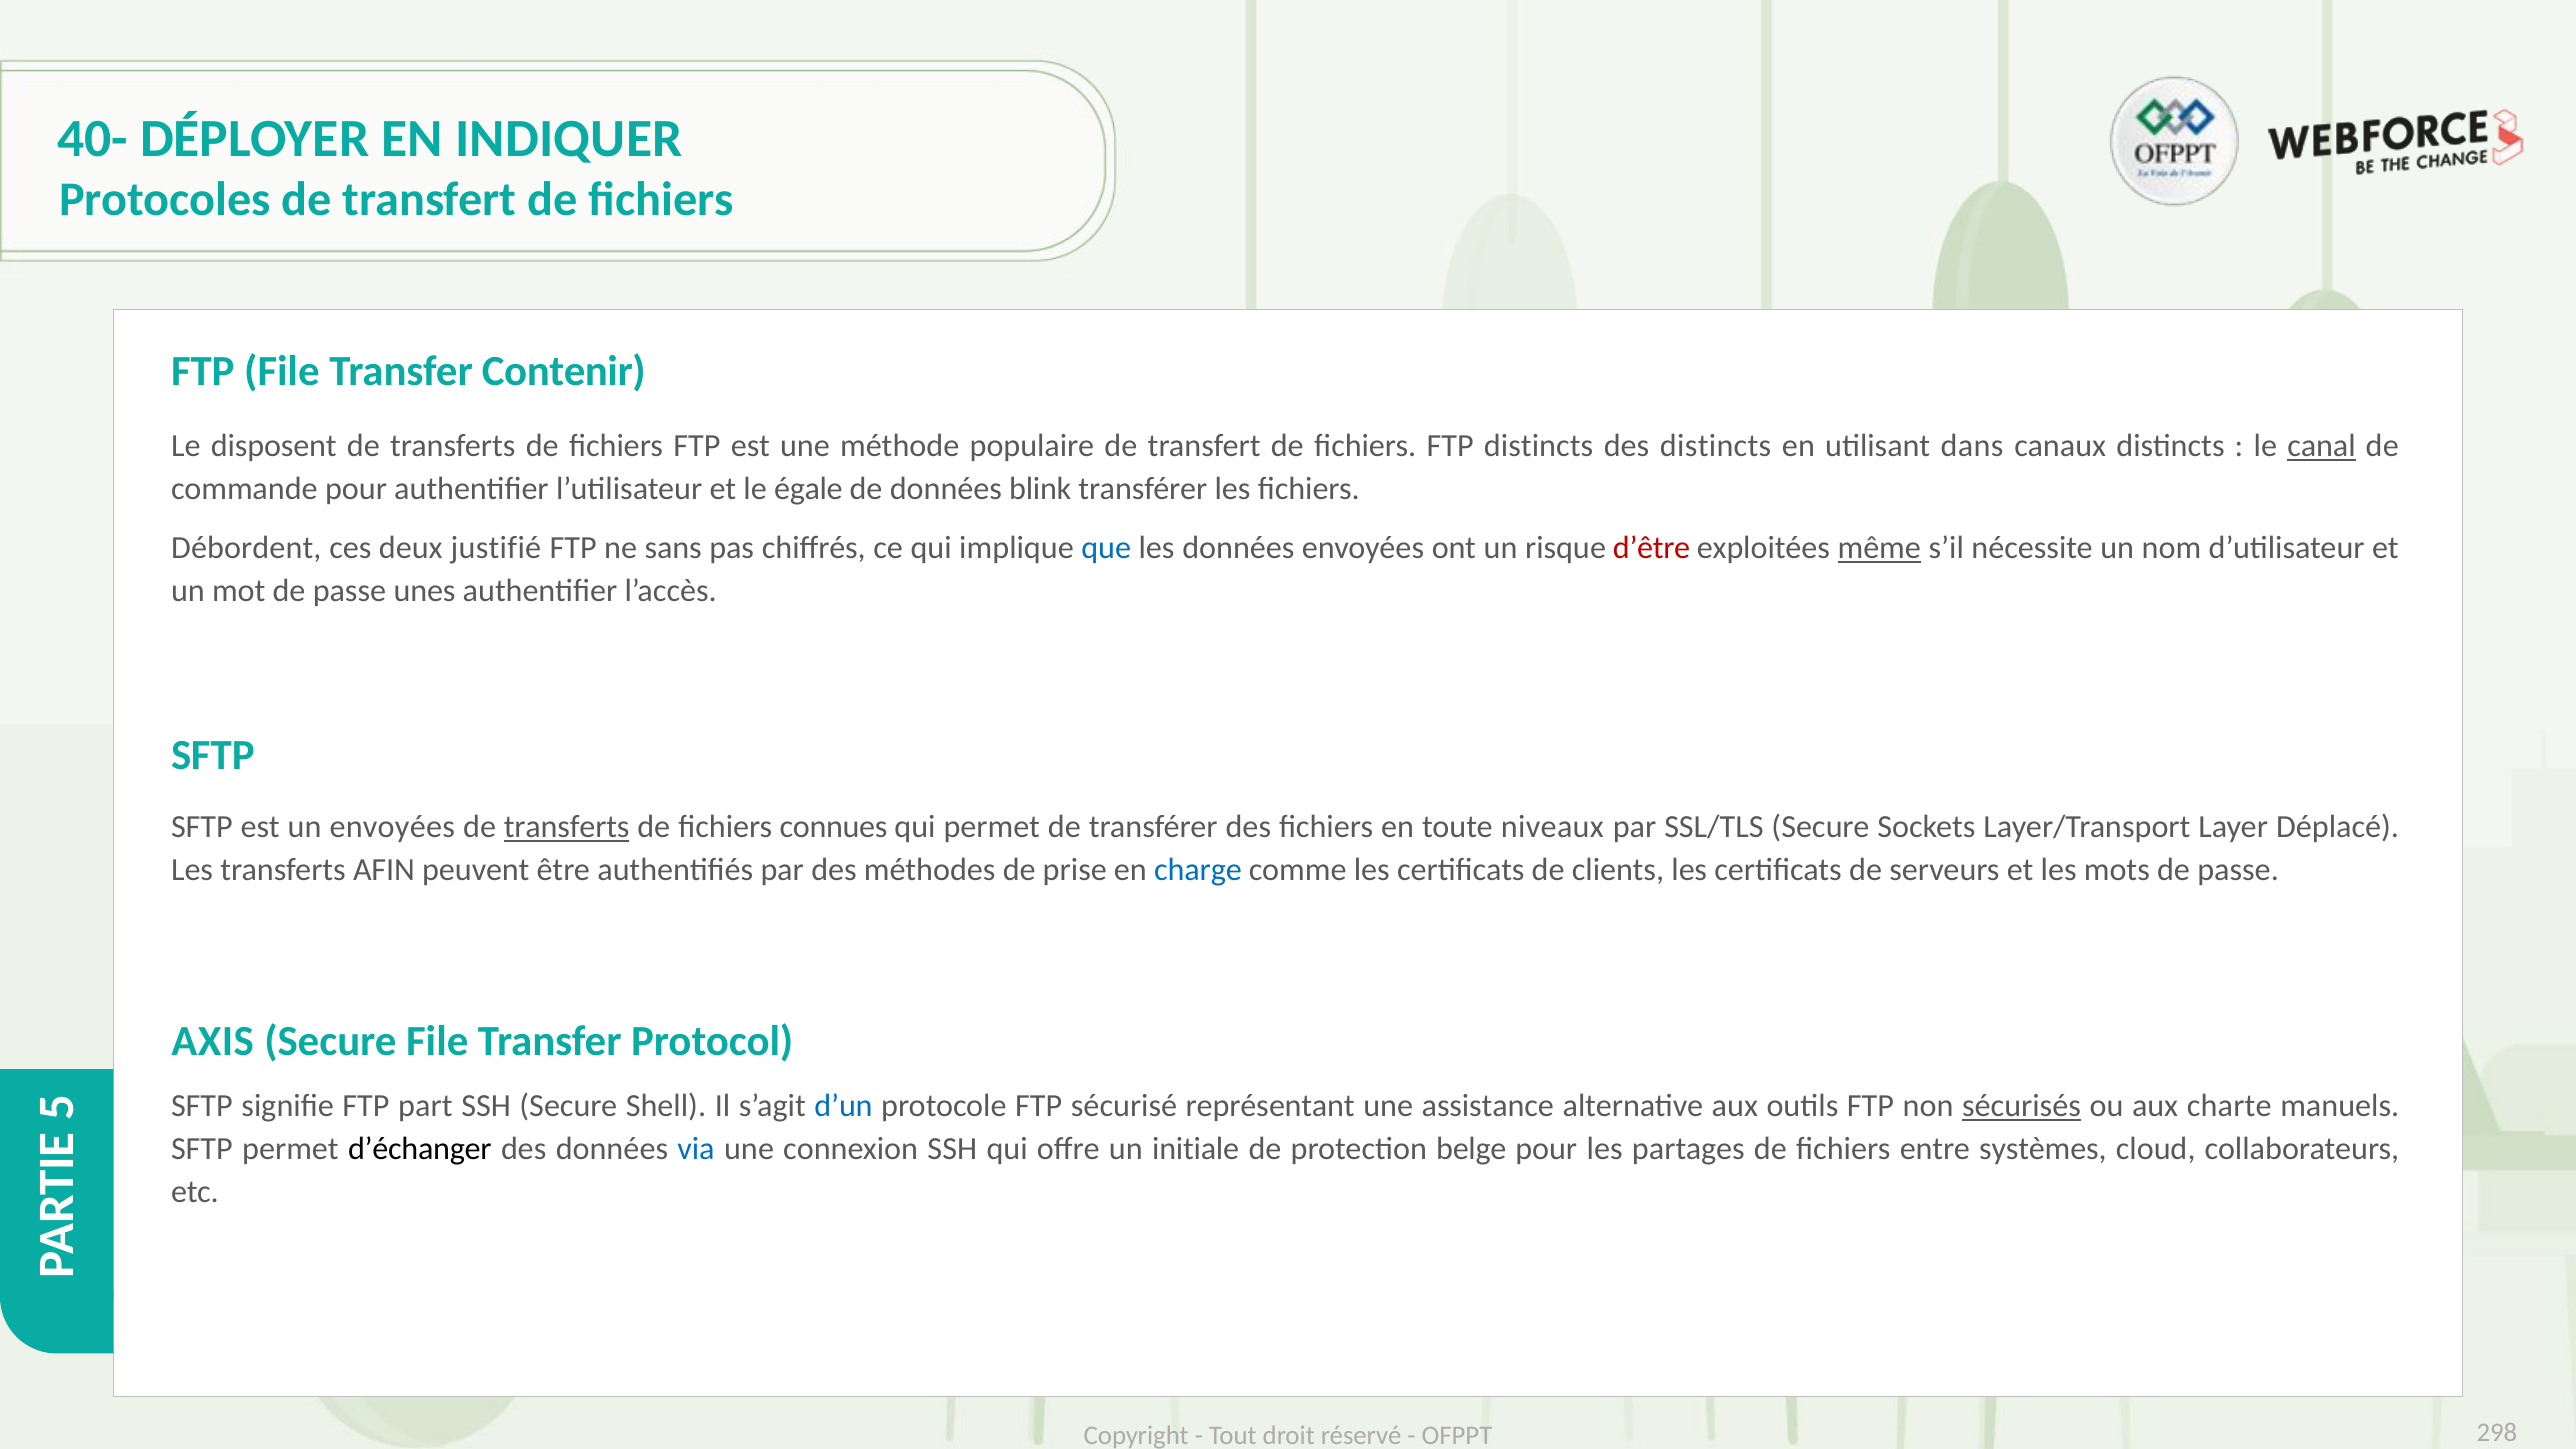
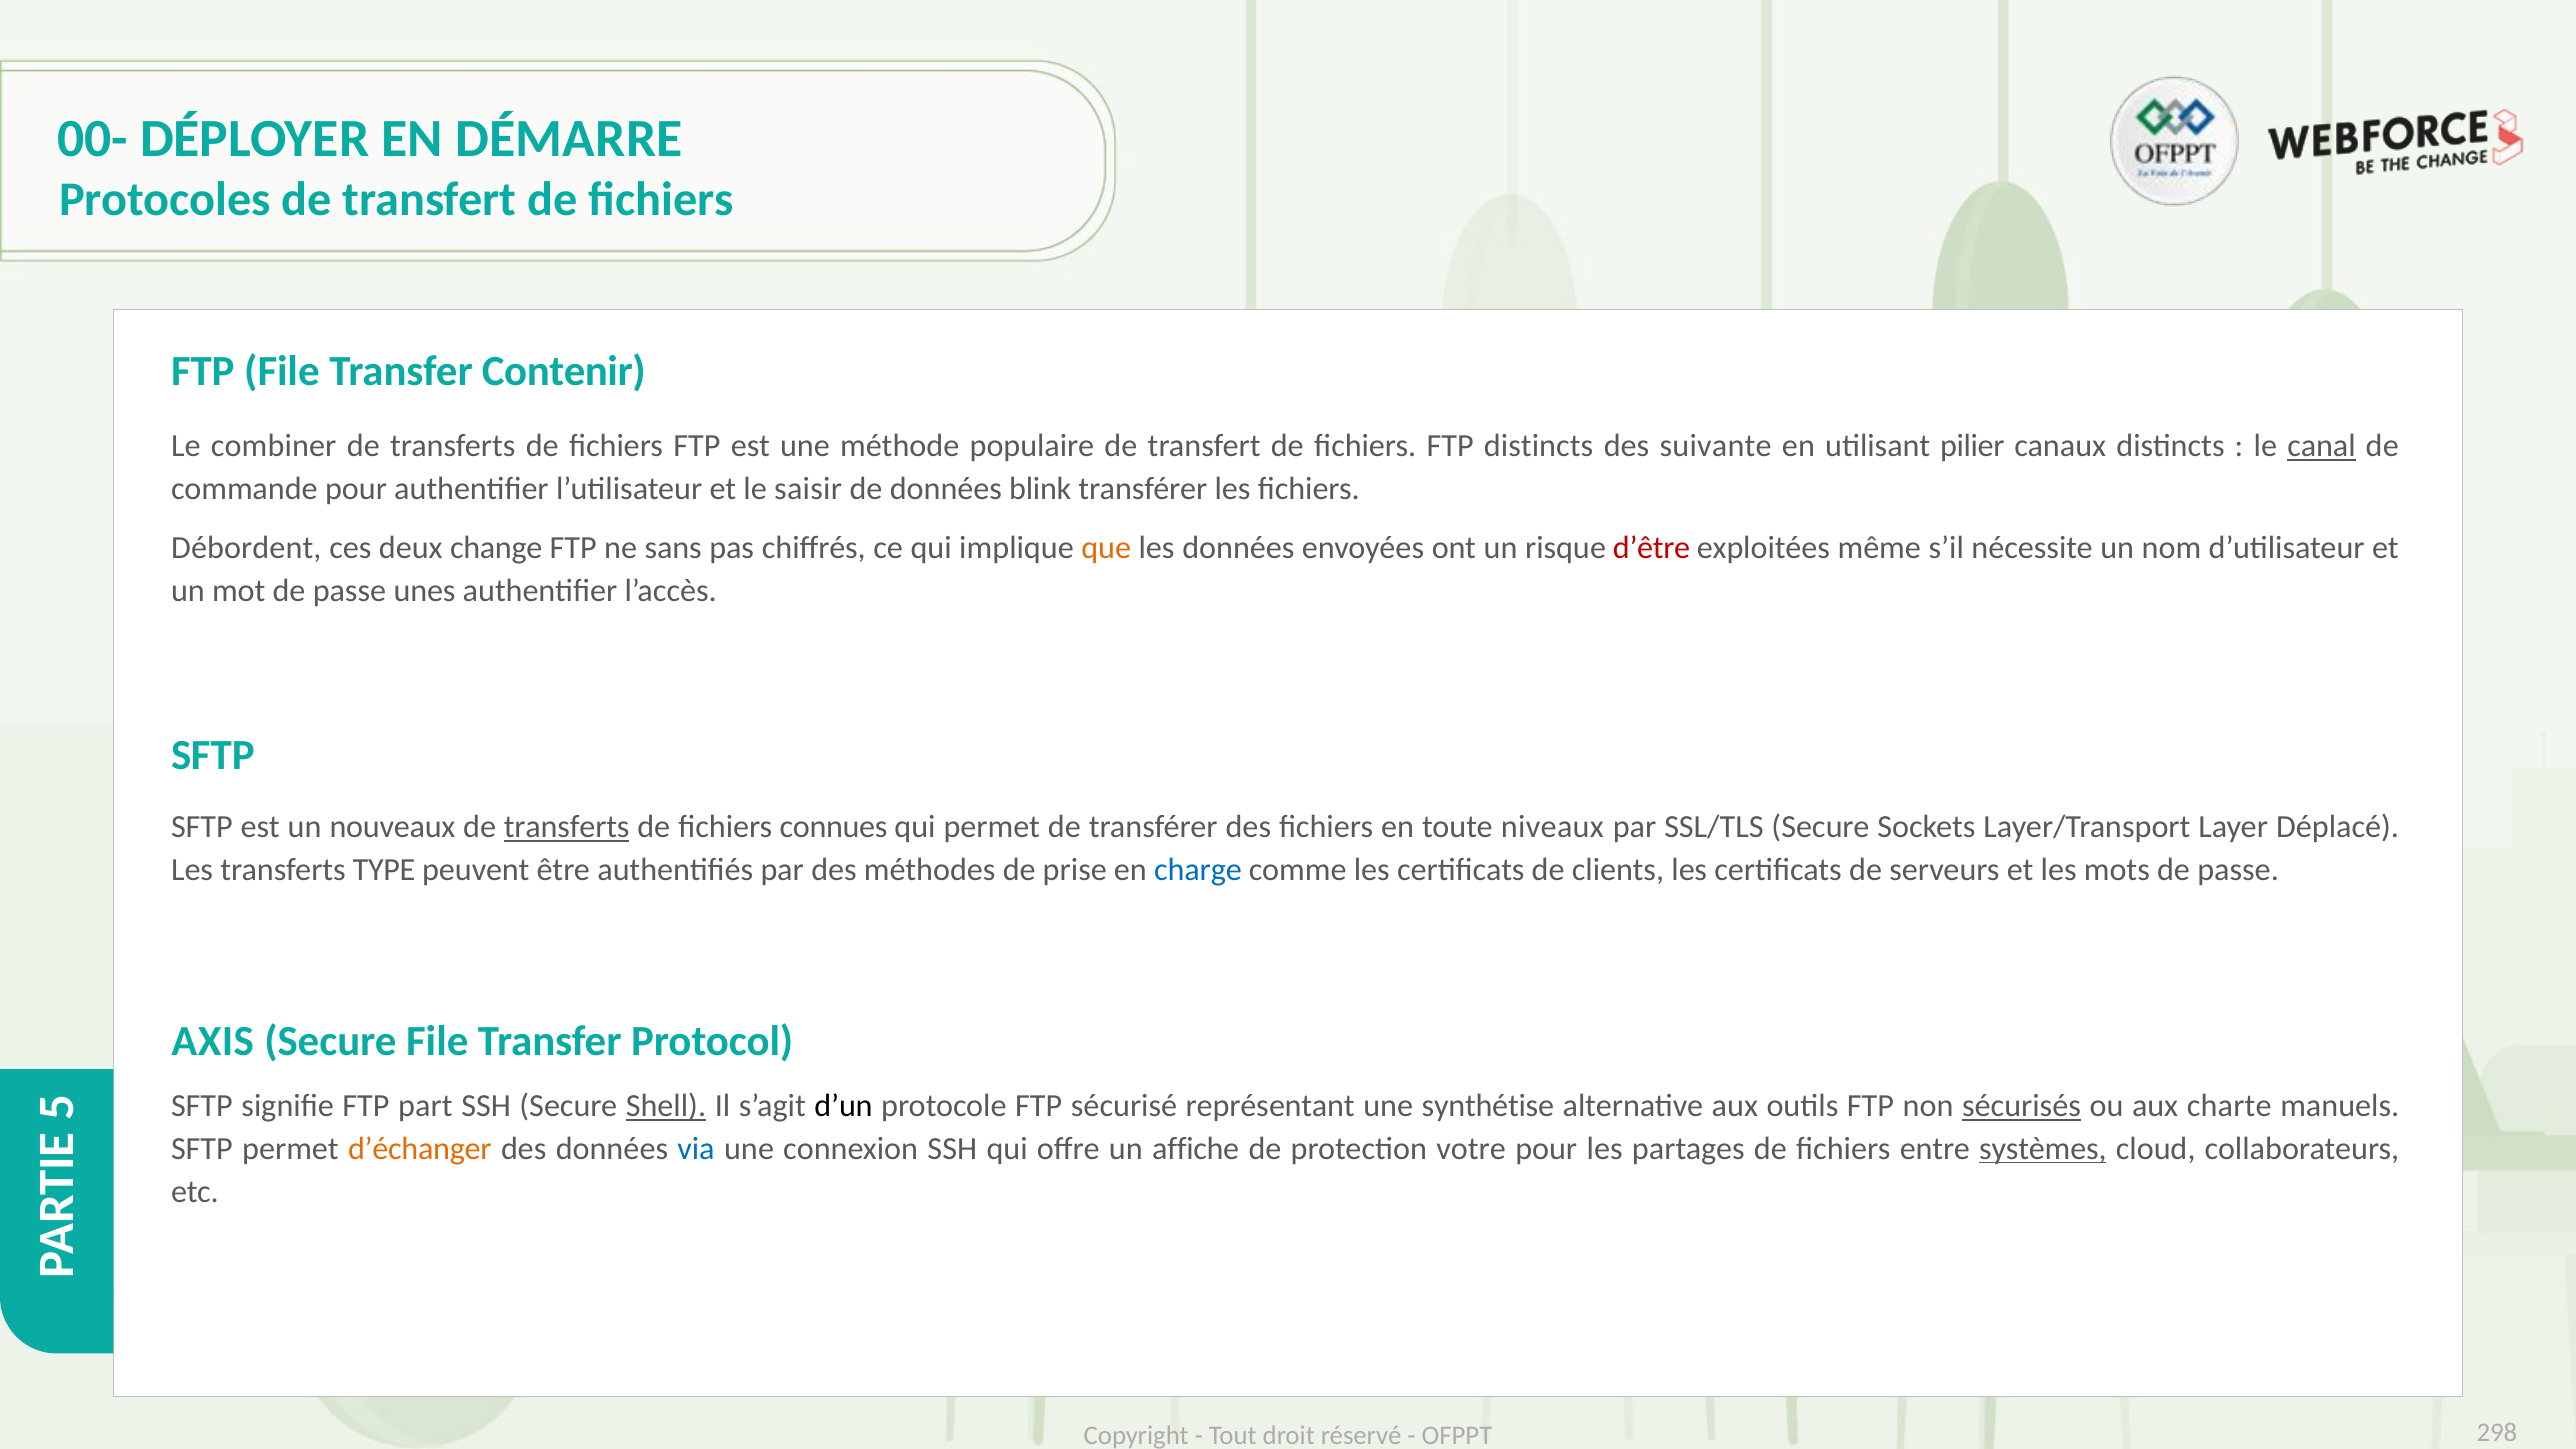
40-: 40- -> 00-
INDIQUER: INDIQUER -> DÉMARRE
disposent: disposent -> combiner
des distincts: distincts -> suivante
dans: dans -> pilier
égale: égale -> saisir
justifié: justifié -> change
que colour: blue -> orange
même underline: present -> none
un envoyées: envoyées -> nouveaux
AFIN: AFIN -> TYPE
Shell underline: none -> present
d’un colour: blue -> black
assistance: assistance -> synthétise
d’échanger colour: black -> orange
initiale: initiale -> affiche
belge: belge -> votre
systèmes underline: none -> present
